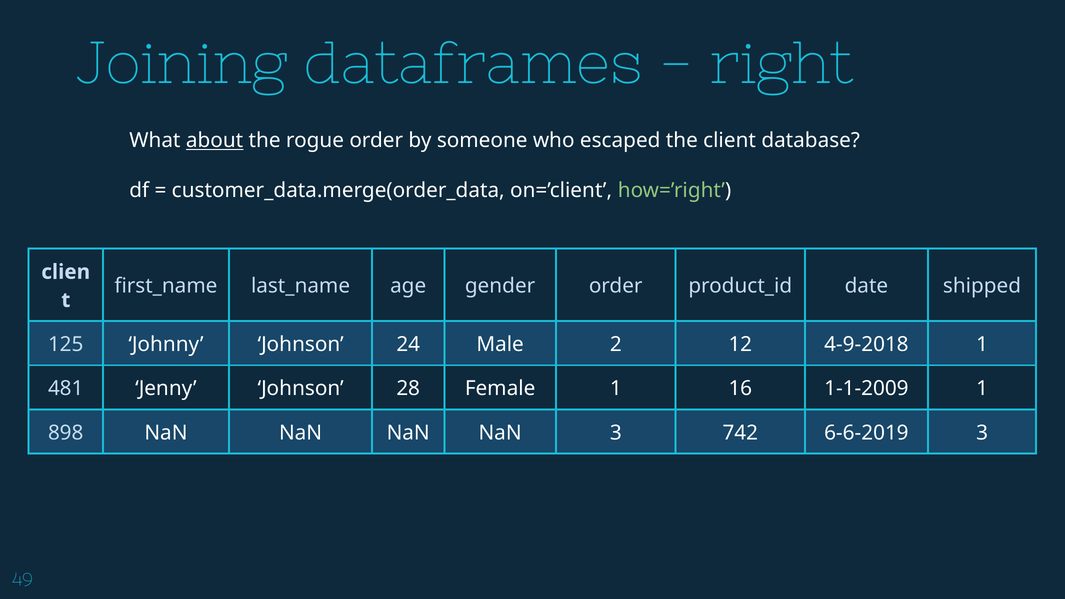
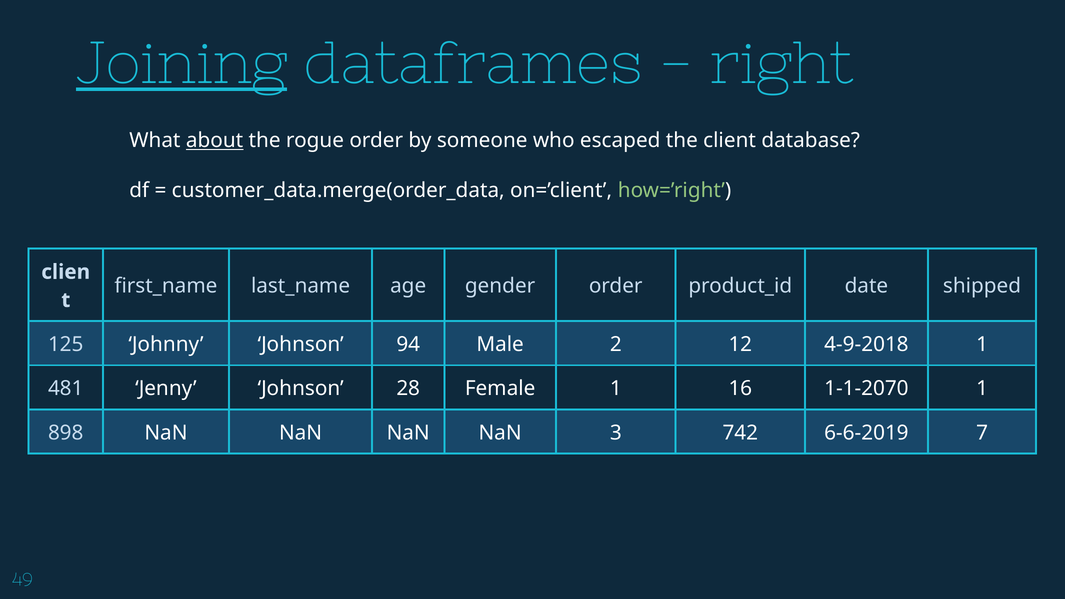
Joining underline: none -> present
24: 24 -> 94
1-1-2009: 1-1-2009 -> 1-1-2070
6-6-2019 3: 3 -> 7
